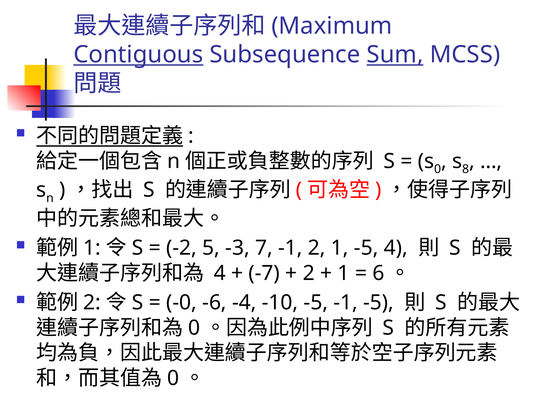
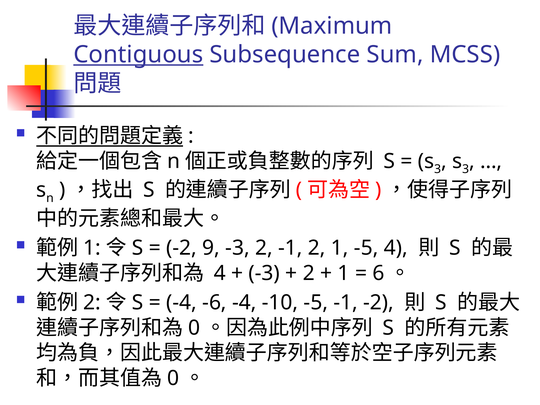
Sum underline: present -> none
0 at (438, 169): 0 -> 3
8 at (466, 169): 8 -> 3
5: 5 -> 9
-3 7: 7 -> 2
-7 at (264, 273): -7 -> -3
-0 at (182, 303): -0 -> -4
-1 -5: -5 -> -2
